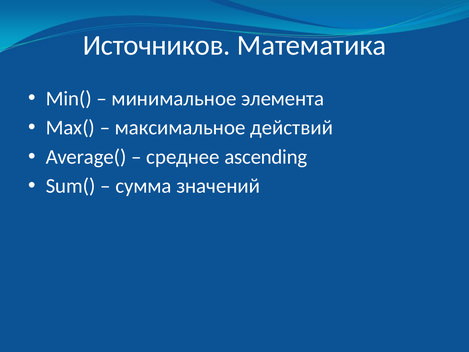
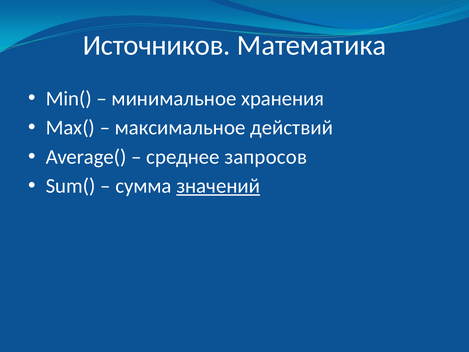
элемента: элемента -> хранения
ascending: ascending -> запросов
значений underline: none -> present
